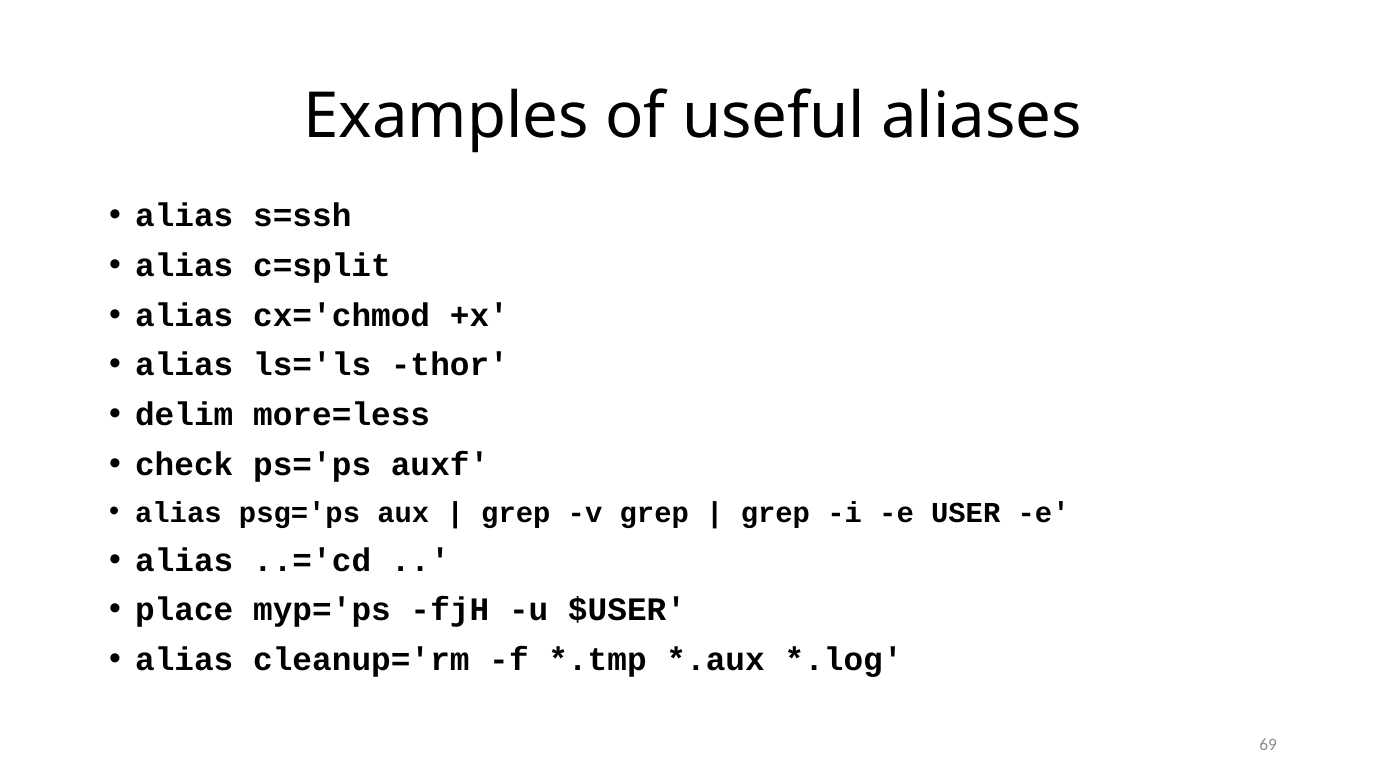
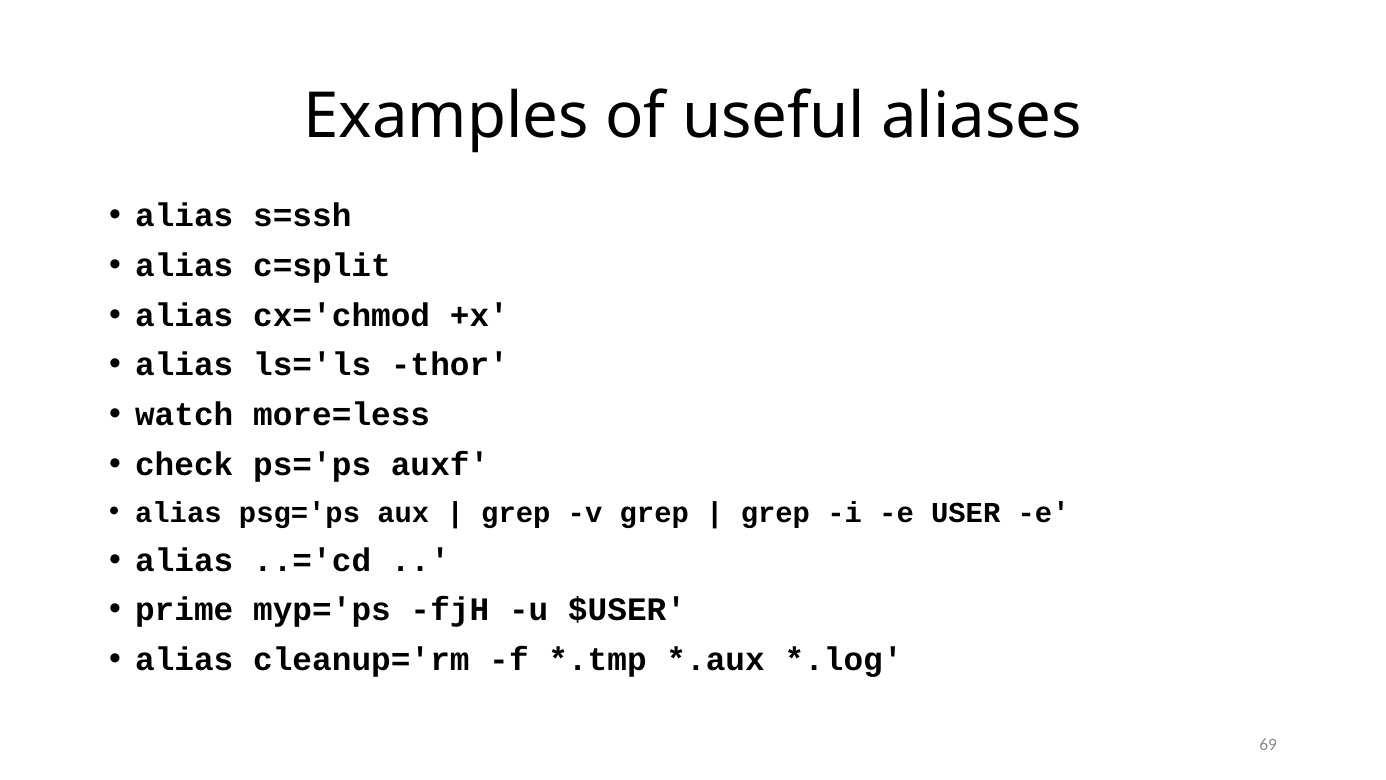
delim: delim -> watch
place: place -> prime
